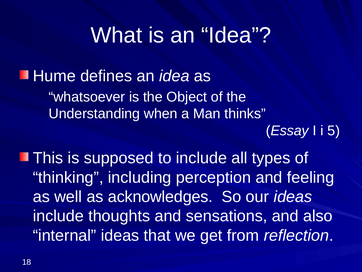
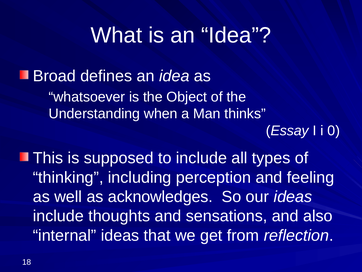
Hume: Hume -> Broad
5: 5 -> 0
